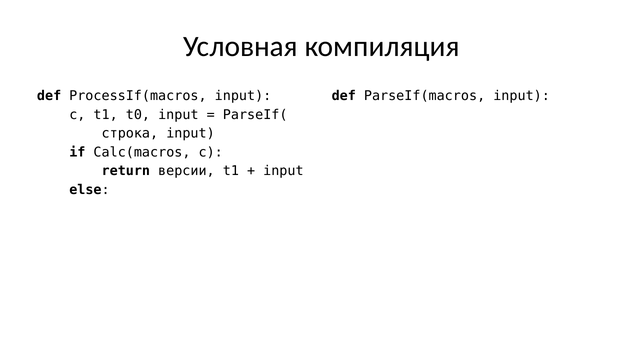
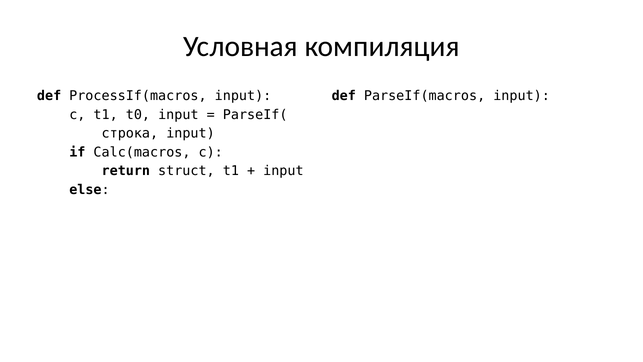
версии: версии -> struct
